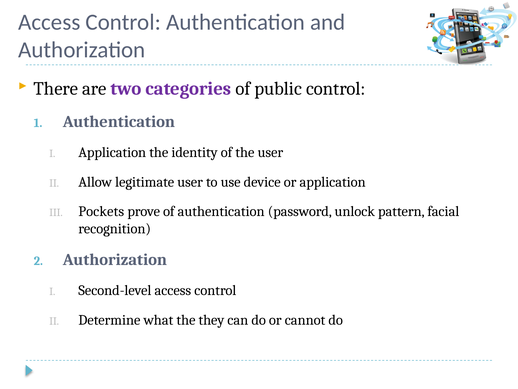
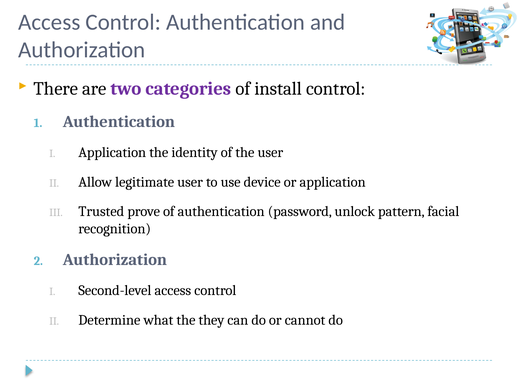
public: public -> install
Pockets: Pockets -> Trusted
